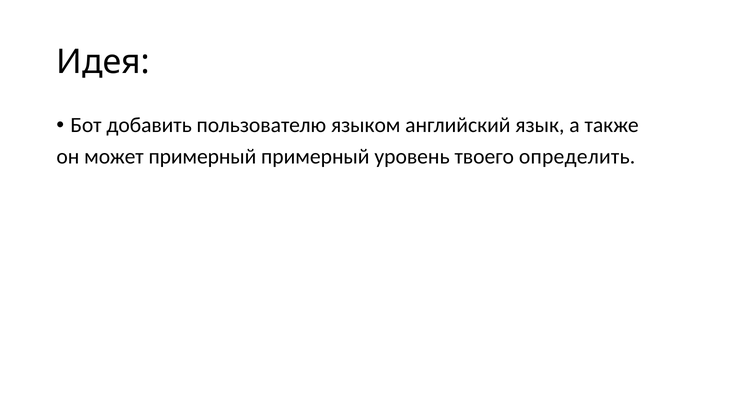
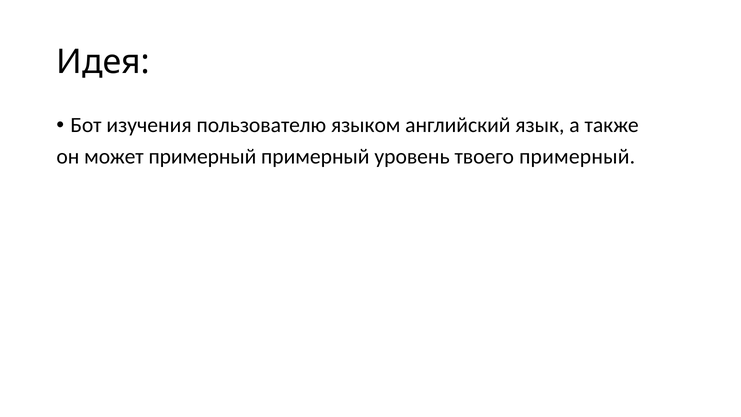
добавить: добавить -> изучения
твоего определить: определить -> примерный
